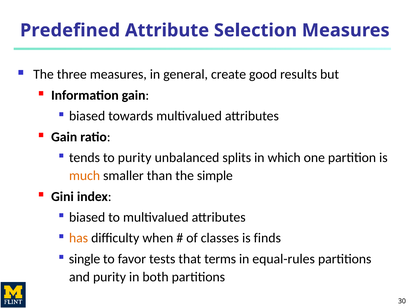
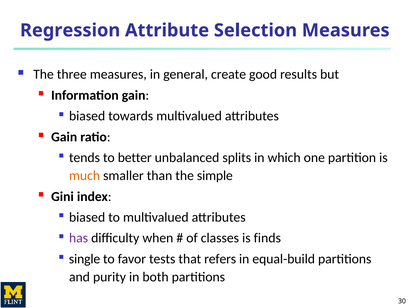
Predefined: Predefined -> Regression
to purity: purity -> better
has colour: orange -> purple
terms: terms -> refers
equal-rules: equal-rules -> equal-build
